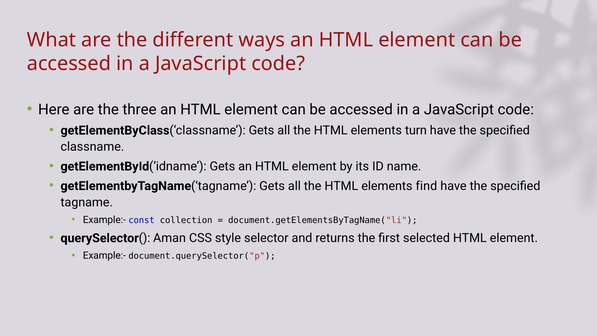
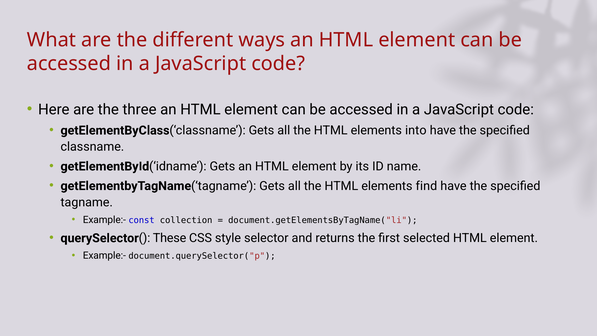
turn: turn -> into
Aman: Aman -> These
